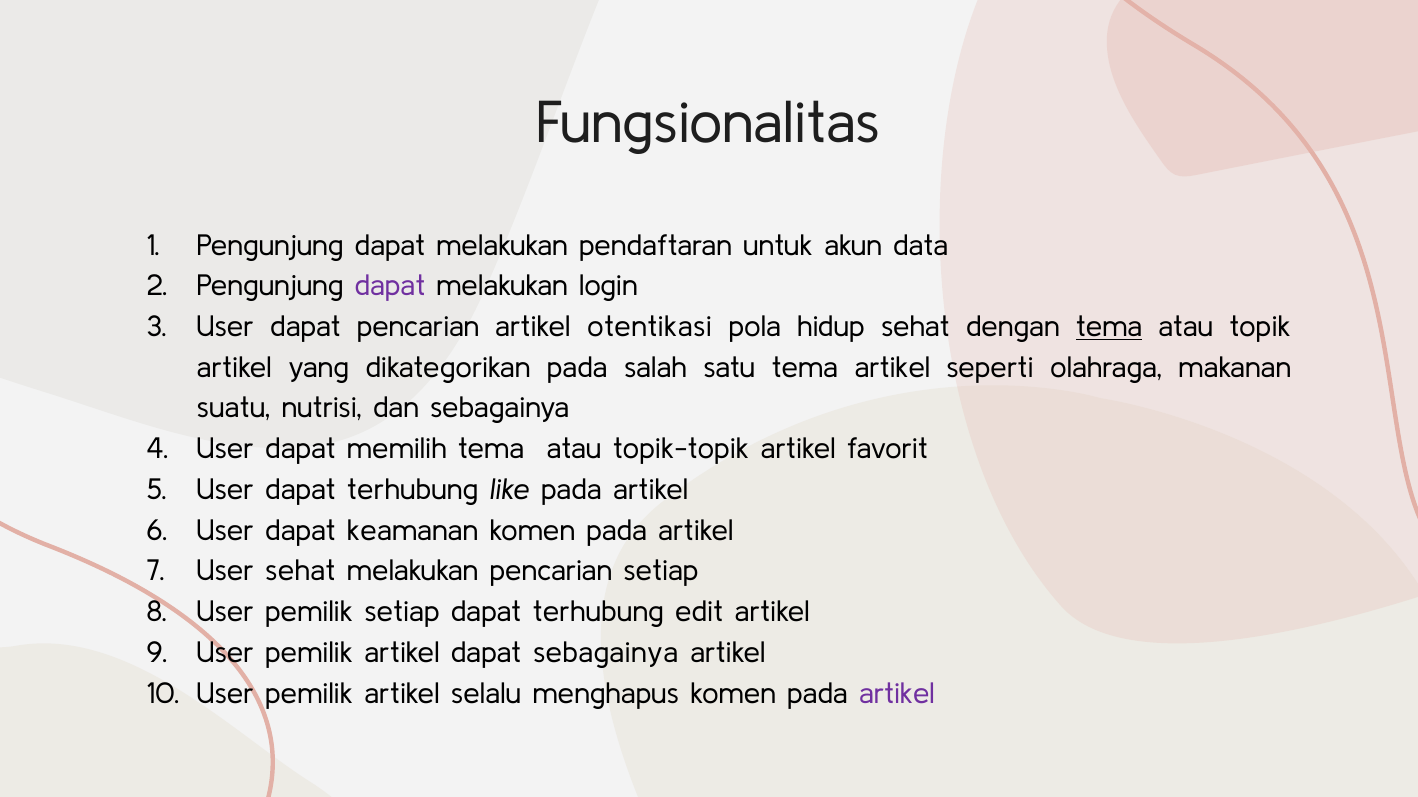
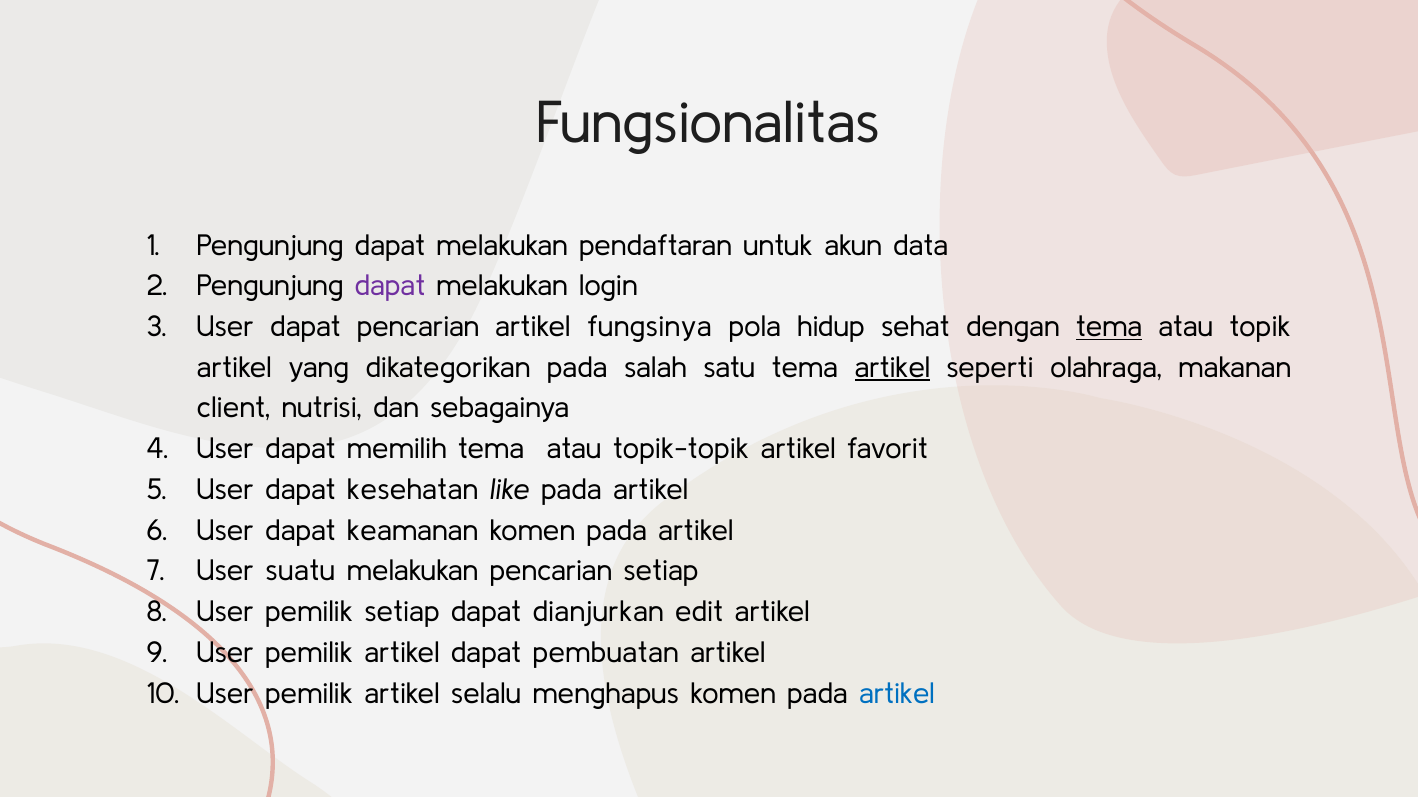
otentikasi: otentikasi -> fungsinya
artikel at (892, 368) underline: none -> present
suatu: suatu -> client
User dapat terhubung: terhubung -> kesehatan
User sehat: sehat -> suatu
terhubung at (598, 612): terhubung -> dianjurkan
dapat sebagainya: sebagainya -> pembuatan
artikel at (897, 694) colour: purple -> blue
